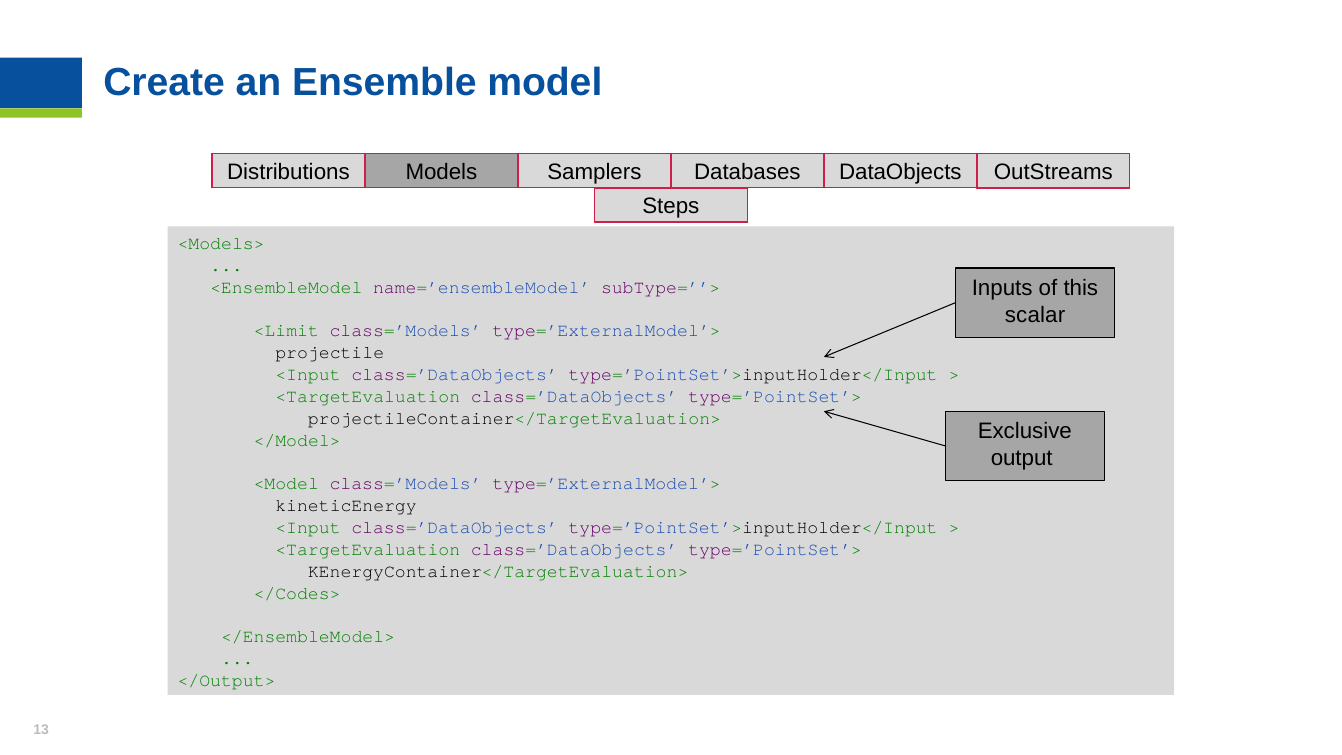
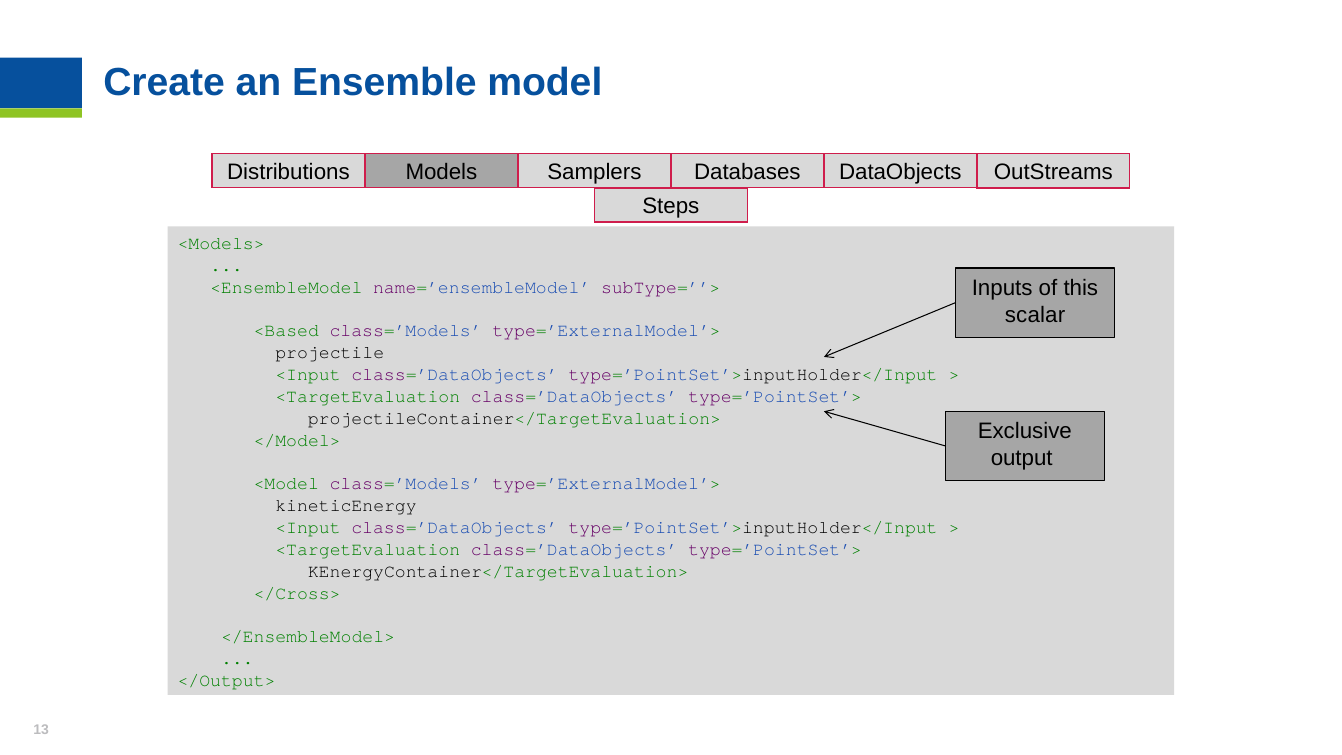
<Limit: <Limit -> <Based
</Codes>: </Codes> -> </Cross>
